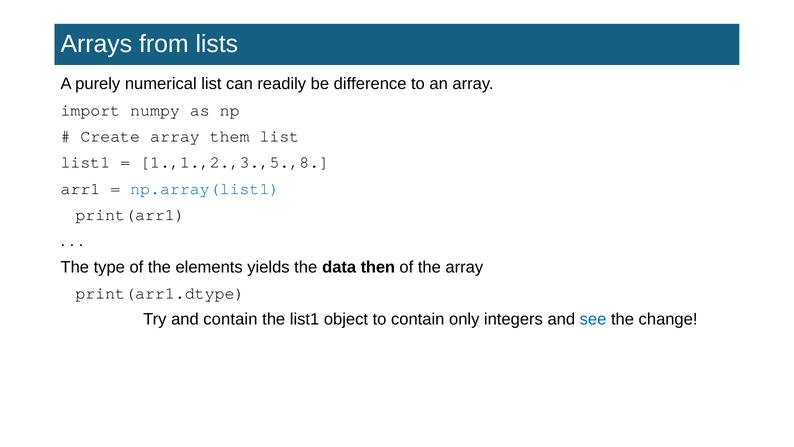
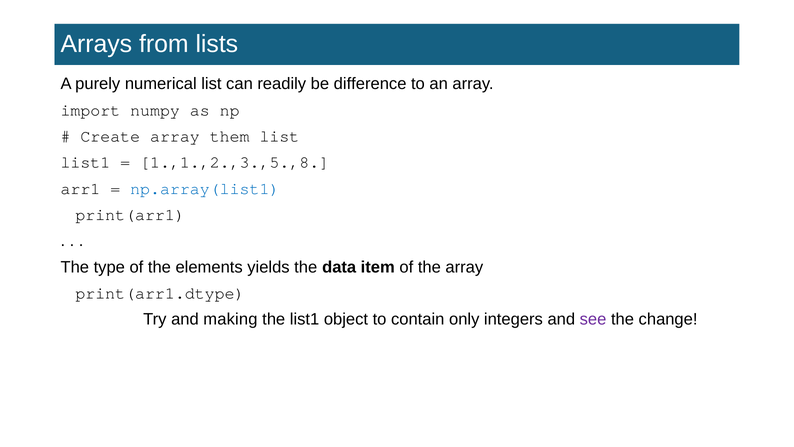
then: then -> item
and contain: contain -> making
see colour: blue -> purple
